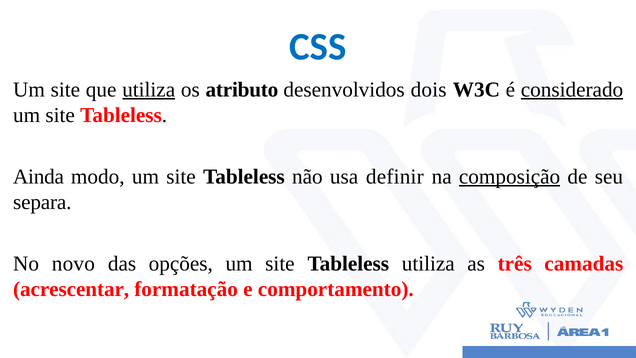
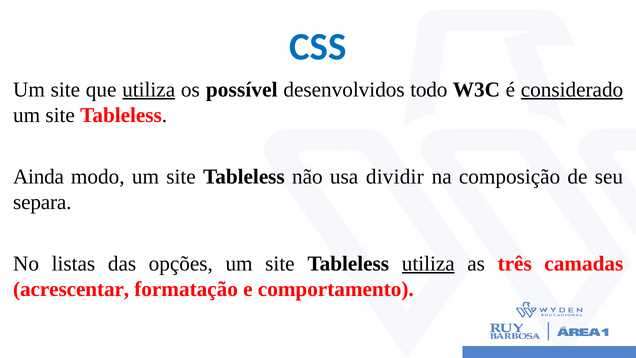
atributo: atributo -> possível
dois: dois -> todo
definir: definir -> dividir
composição underline: present -> none
novo: novo -> listas
utiliza at (428, 263) underline: none -> present
